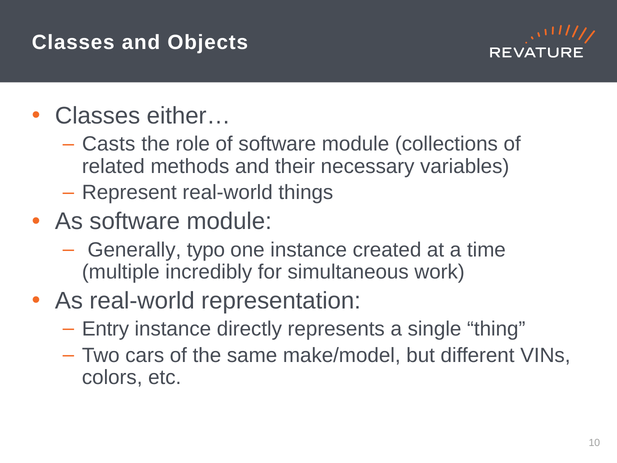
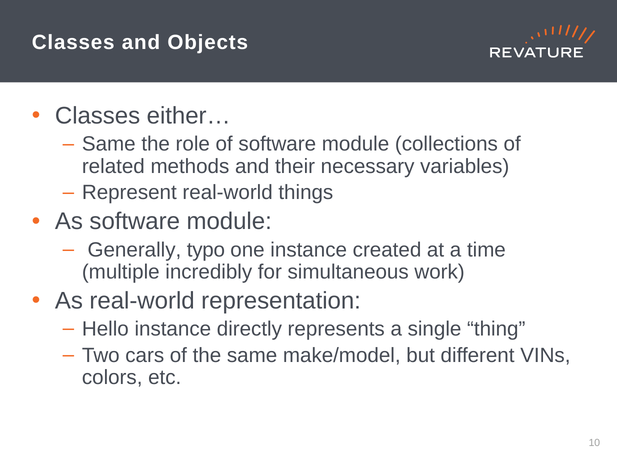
Casts at (109, 144): Casts -> Same
Entry: Entry -> Hello
